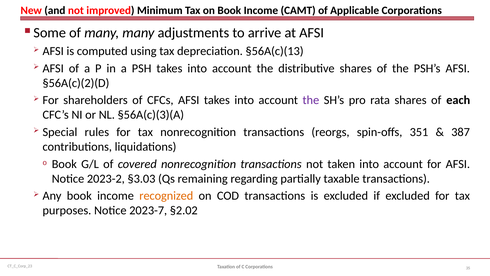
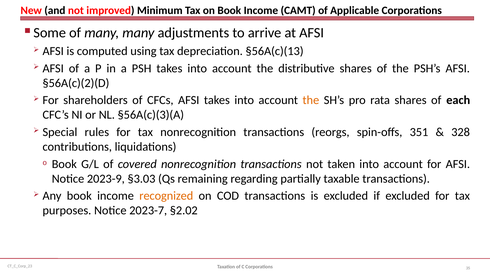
the at (311, 100) colour: purple -> orange
387: 387 -> 328
2023-2: 2023-2 -> 2023-9
